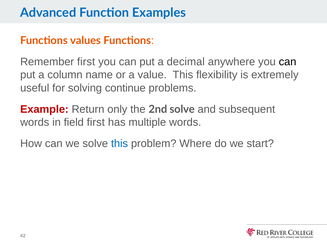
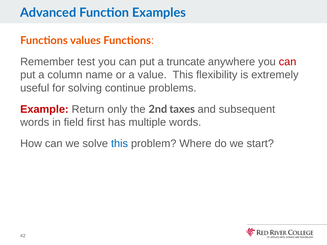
Remember first: first -> test
decimal: decimal -> truncate
can at (288, 62) colour: black -> red
2nd solve: solve -> taxes
